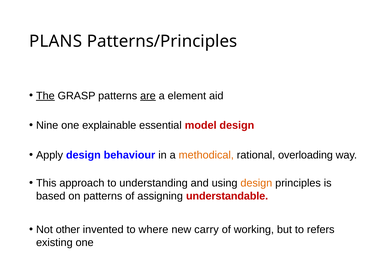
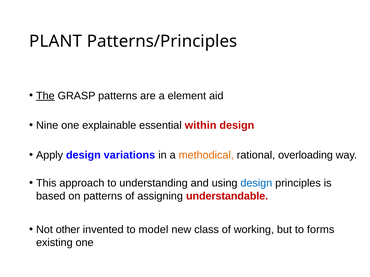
PLANS: PLANS -> PLANT
are underline: present -> none
model: model -> within
behaviour: behaviour -> variations
design at (256, 183) colour: orange -> blue
where: where -> model
carry: carry -> class
refers: refers -> forms
